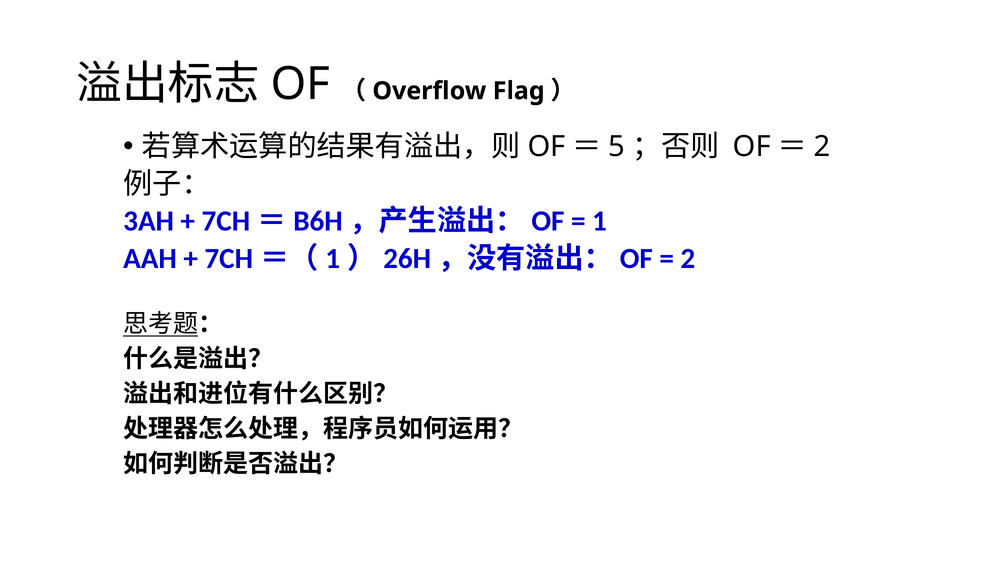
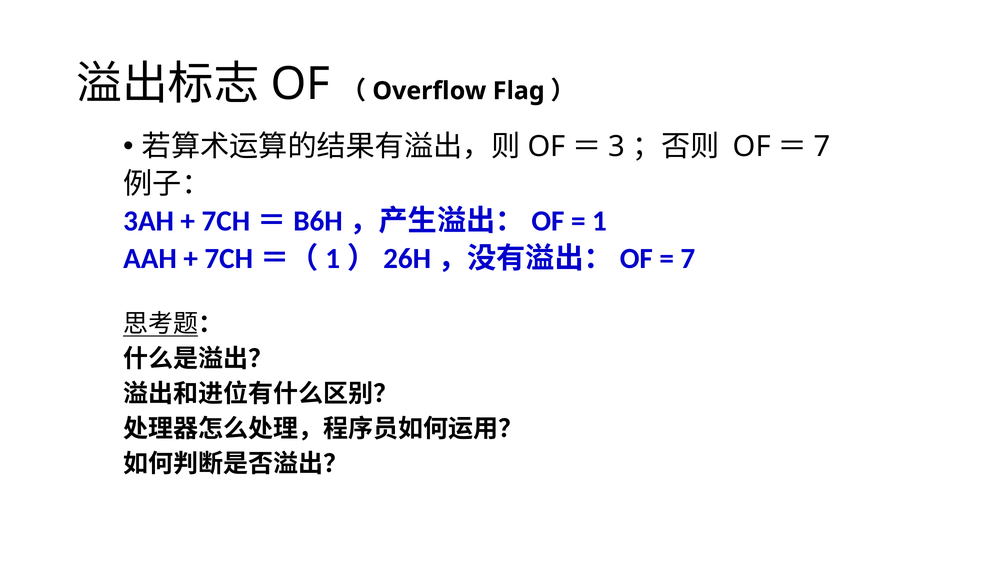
5: 5 -> 3
2 at (822, 146): 2 -> 7
2 at (688, 258): 2 -> 7
